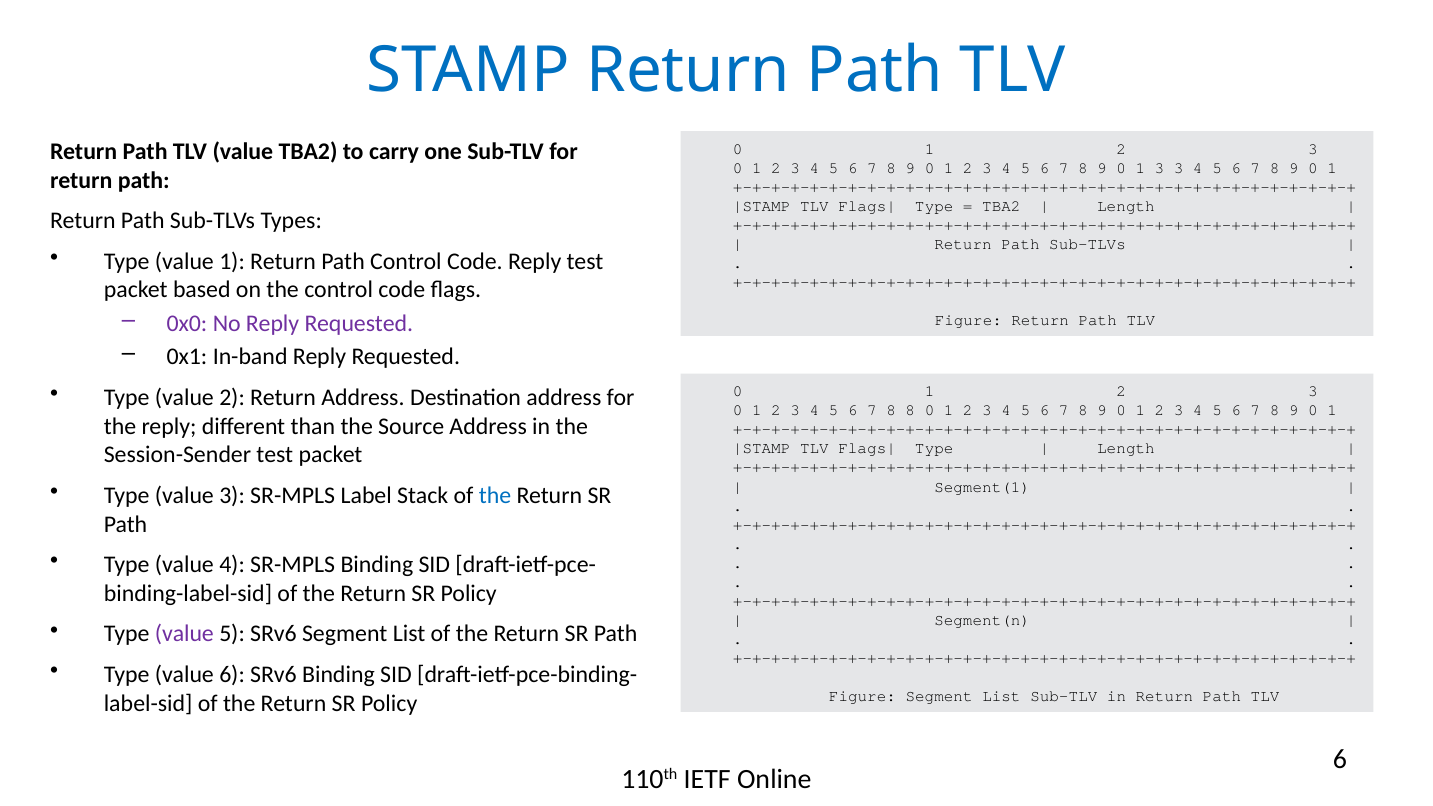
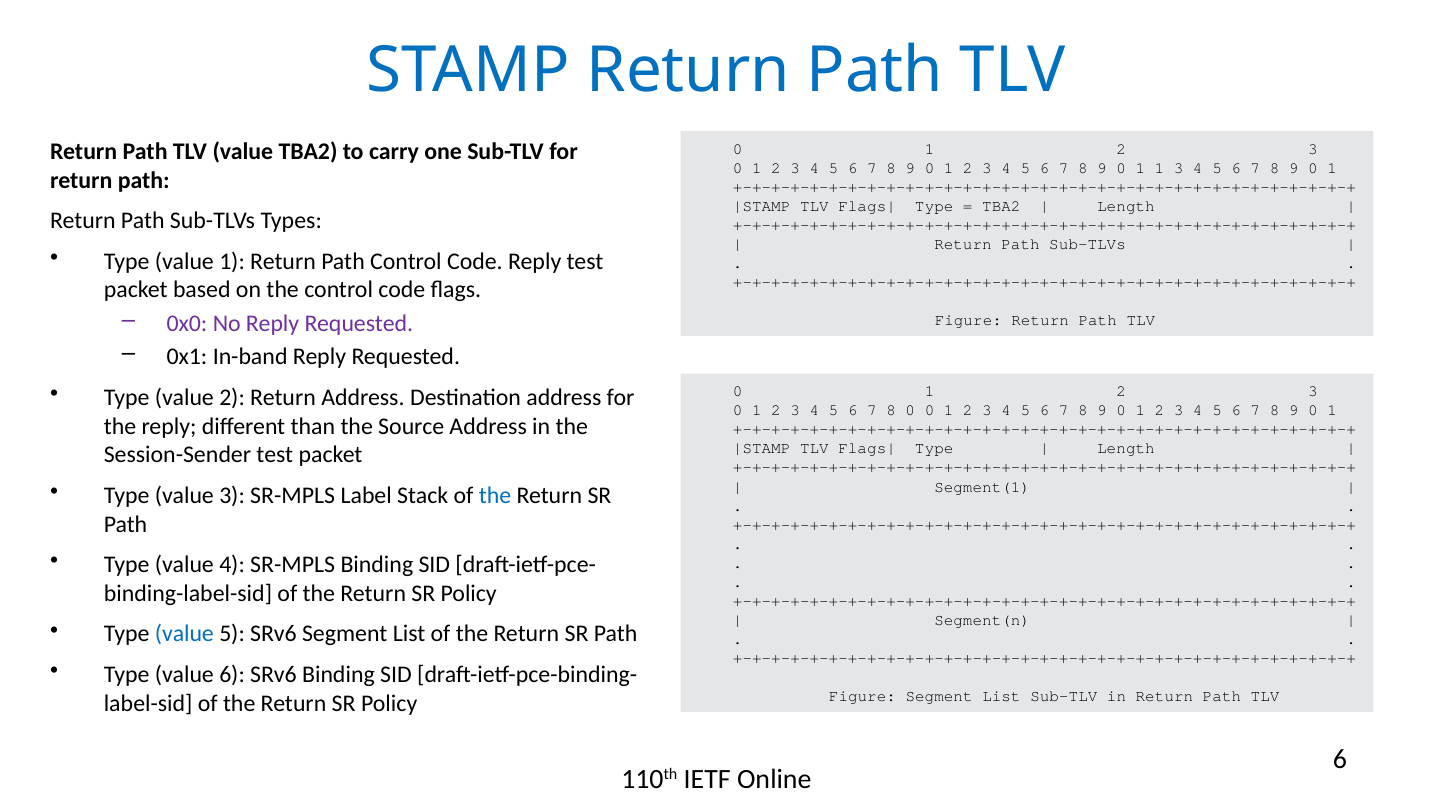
1 3: 3 -> 1
8 8: 8 -> 0
value at (184, 634) colour: purple -> blue
